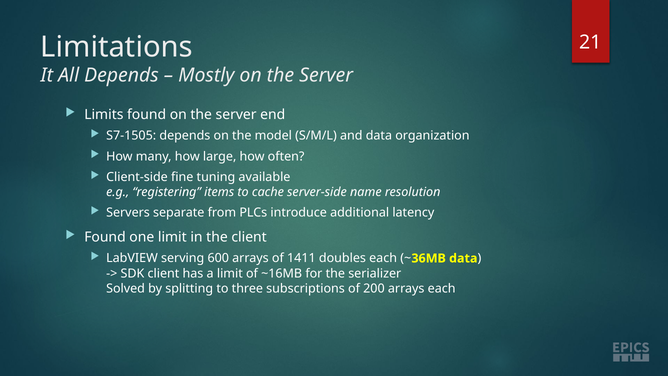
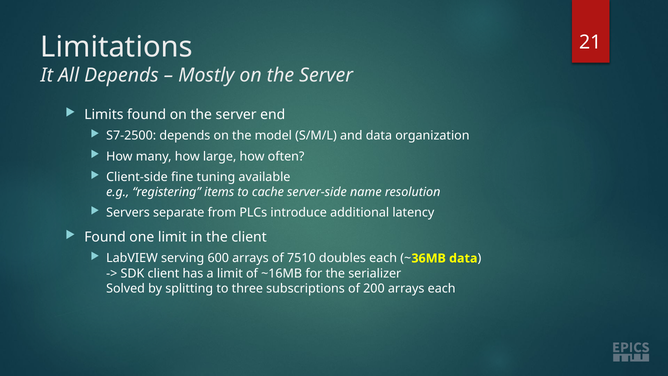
S7-1505: S7-1505 -> S7-2500
1411: 1411 -> 7510
